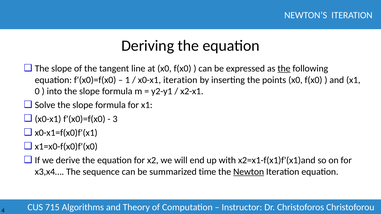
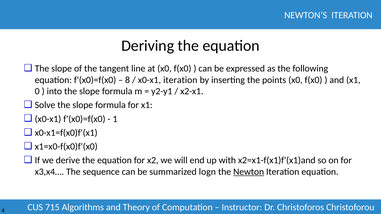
the at (284, 69) underline: present -> none
1: 1 -> 8
3: 3 -> 1
time: time -> logn
